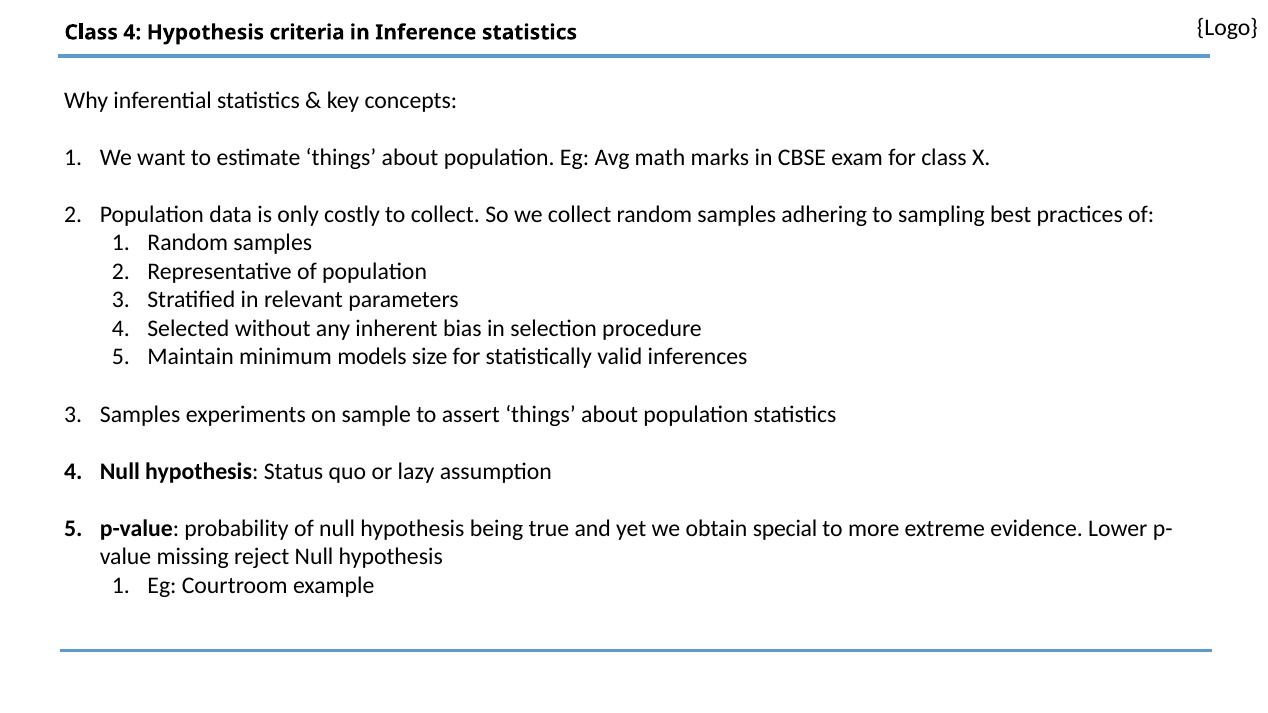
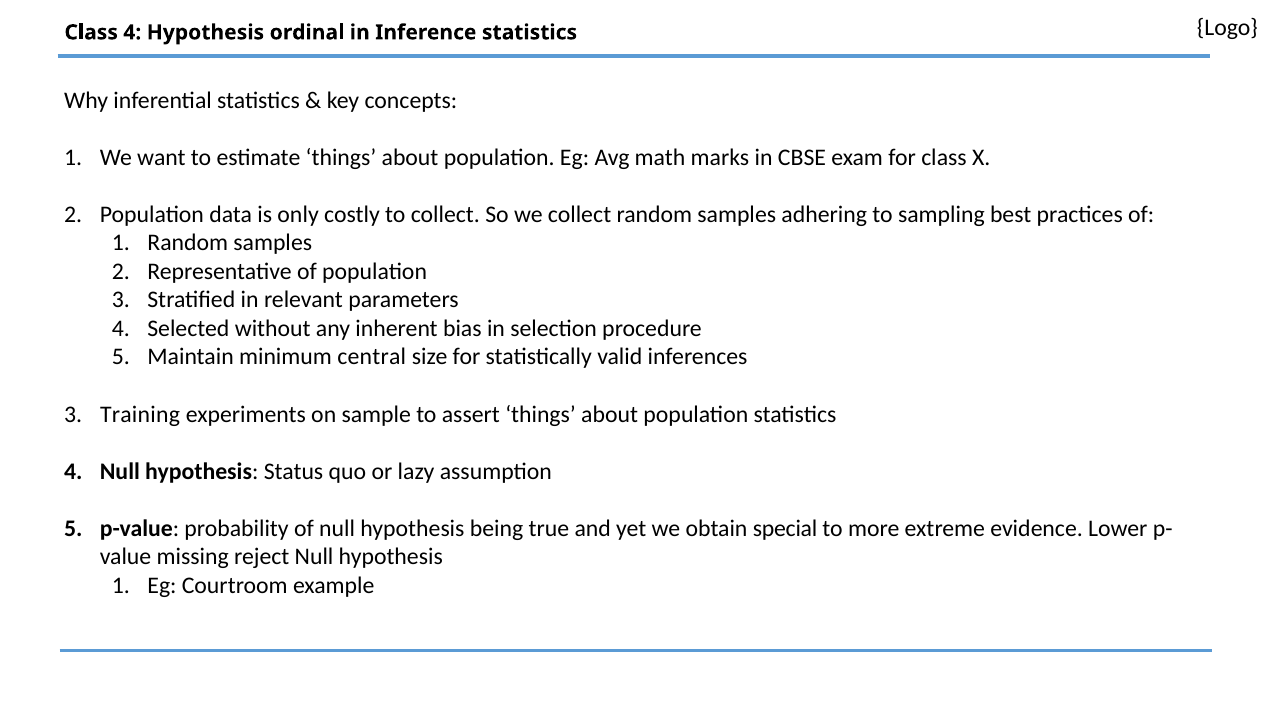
criteria: criteria -> ordinal
models: models -> central
Samples at (140, 414): Samples -> Training
